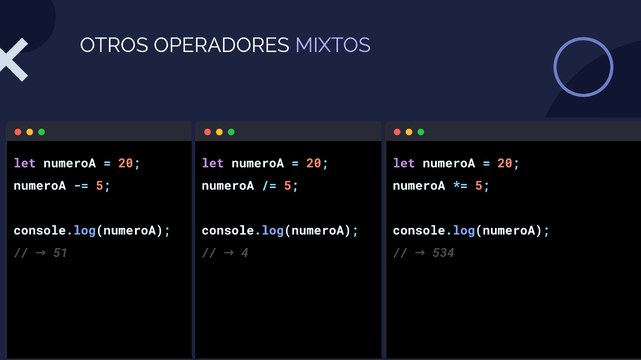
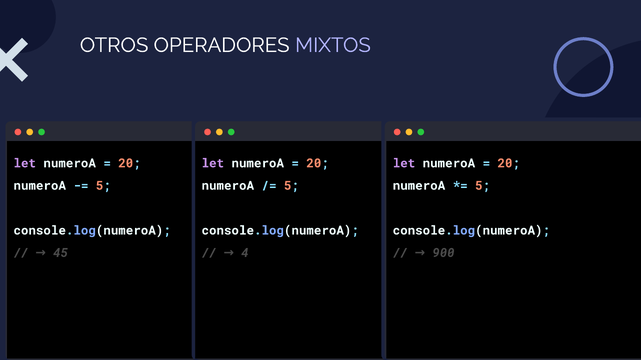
51: 51 -> 45
534: 534 -> 900
